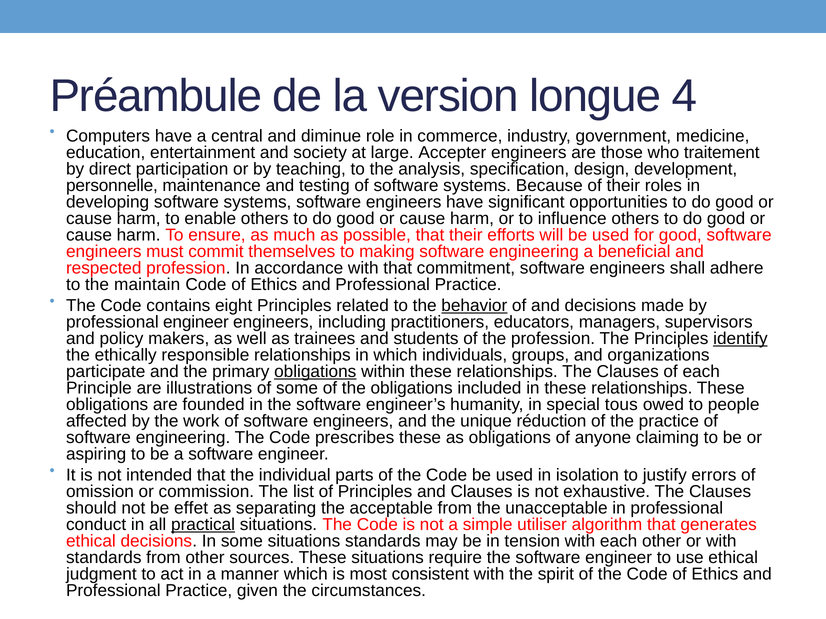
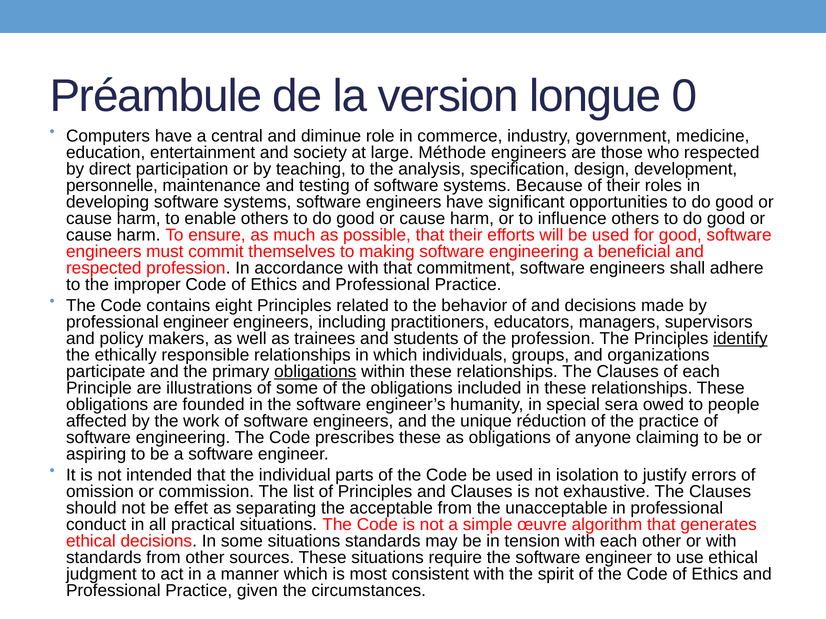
4: 4 -> 0
Accepter: Accepter -> Méthode
who traitement: traitement -> respected
maintain: maintain -> improper
behavior underline: present -> none
tous: tous -> sera
practical underline: present -> none
utiliser: utiliser -> œuvre
